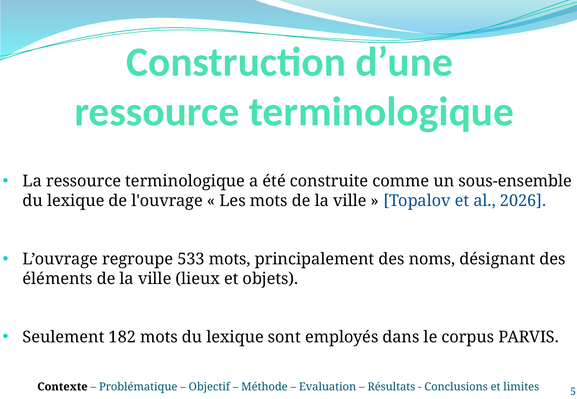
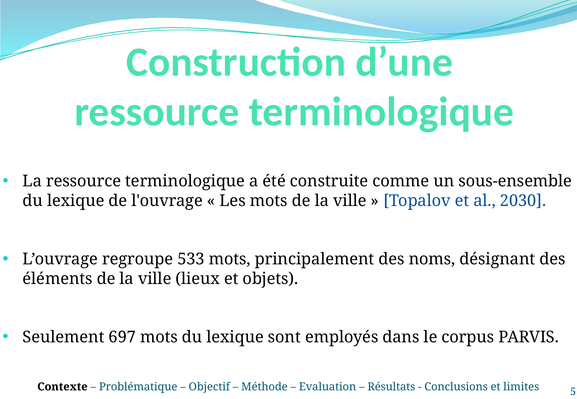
2026: 2026 -> 2030
182: 182 -> 697
